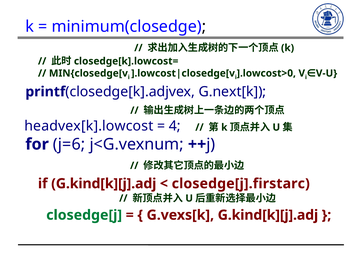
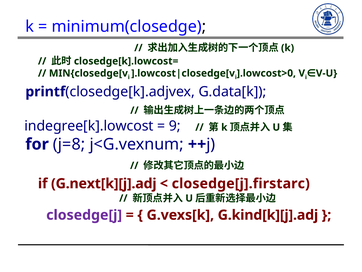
G.next[k: G.next[k -> G.data[k
headvex[k].lowcost: headvex[k].lowcost -> indegree[k].lowcost
4: 4 -> 9
j=6: j=6 -> j=8
if G.kind[k][j].adj: G.kind[k][j].adj -> G.next[k][j].adj
closedge[j colour: green -> purple
